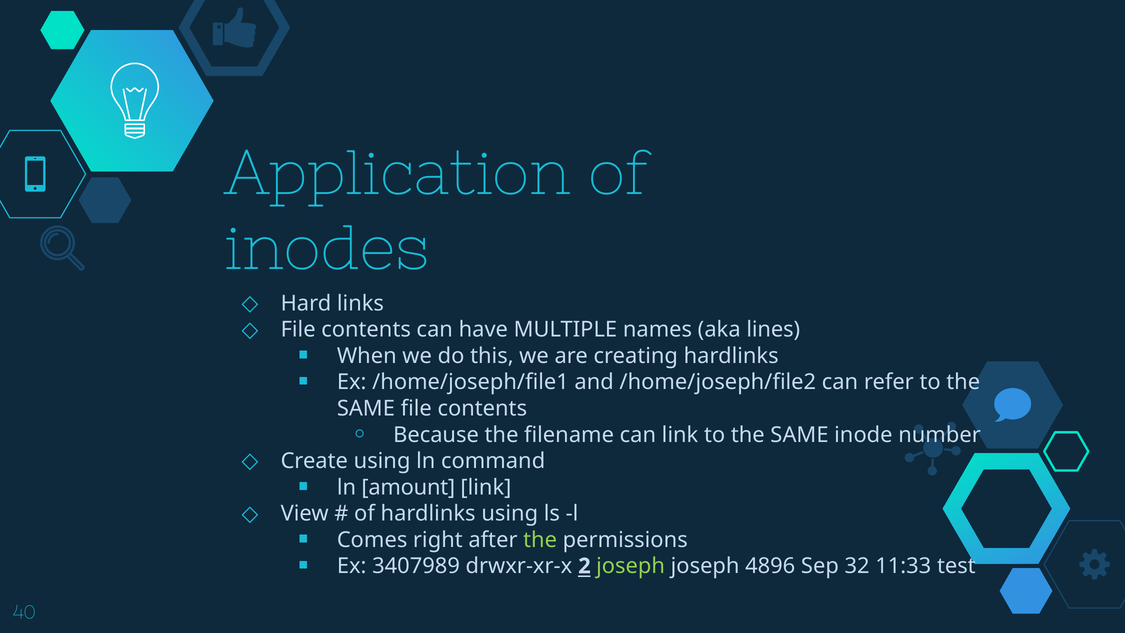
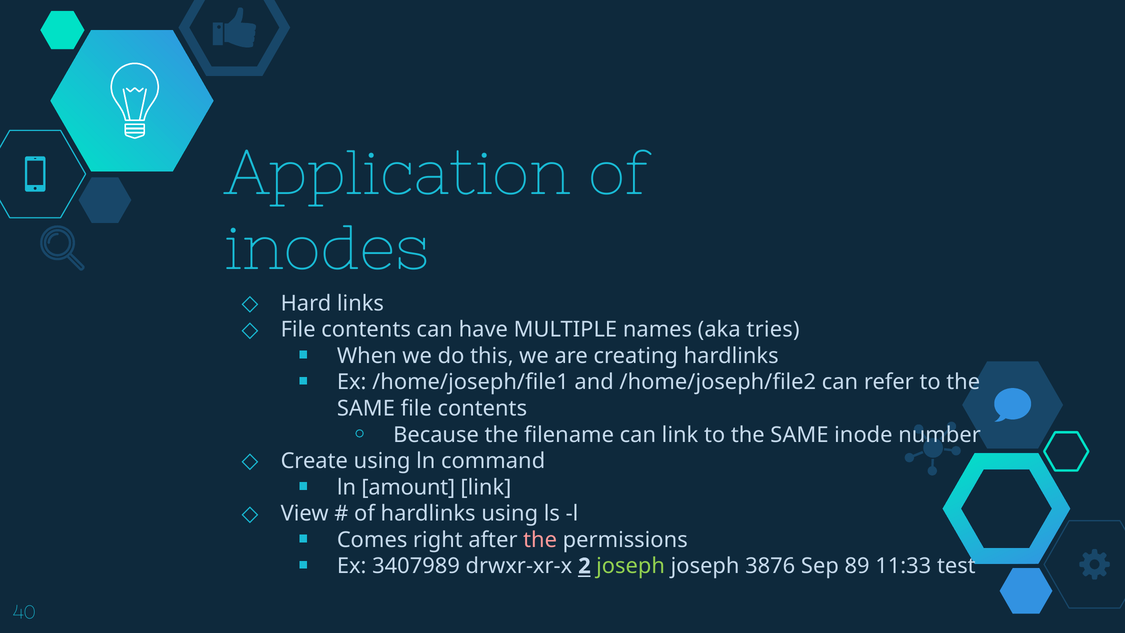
lines: lines -> tries
the at (540, 540) colour: light green -> pink
4896: 4896 -> 3876
32: 32 -> 89
